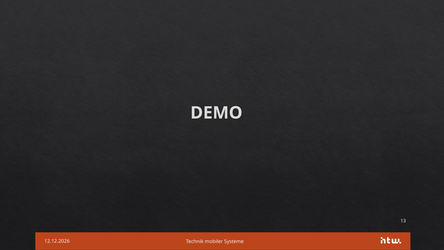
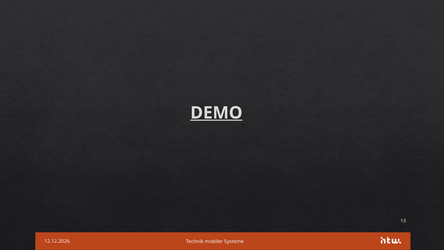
DEMO underline: none -> present
